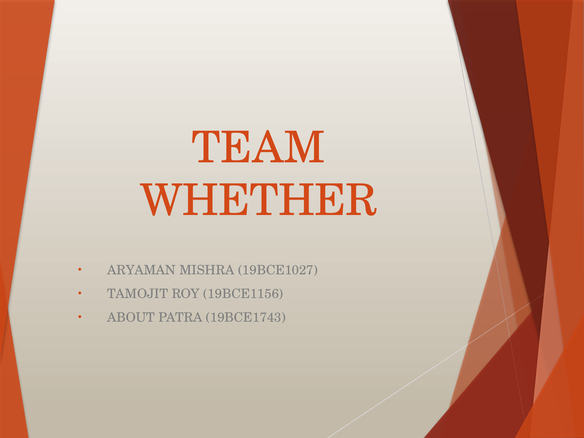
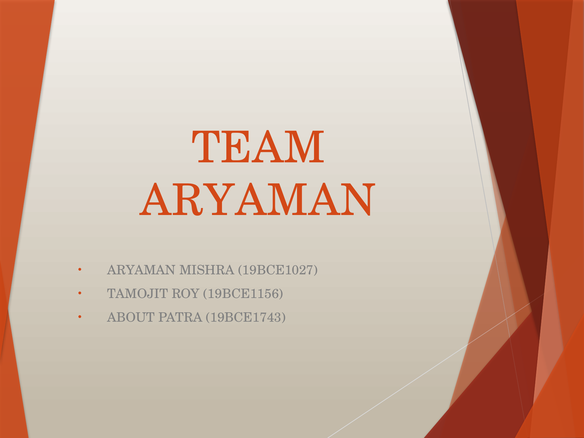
WHETHER at (258, 201): WHETHER -> ARYAMAN
